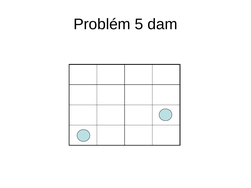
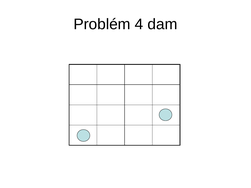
5: 5 -> 4
